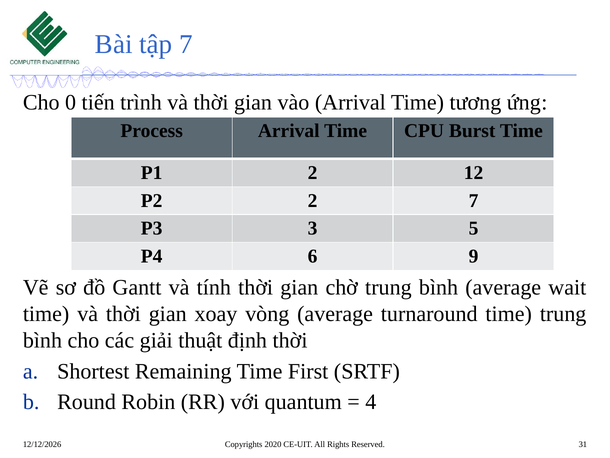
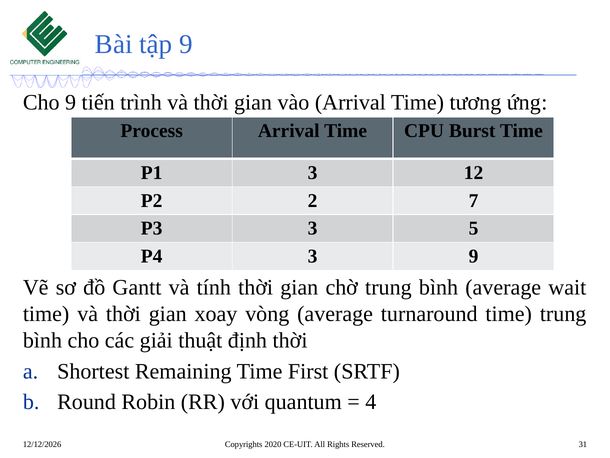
tập 7: 7 -> 9
Cho 0: 0 -> 9
P1 2: 2 -> 3
P4 6: 6 -> 3
